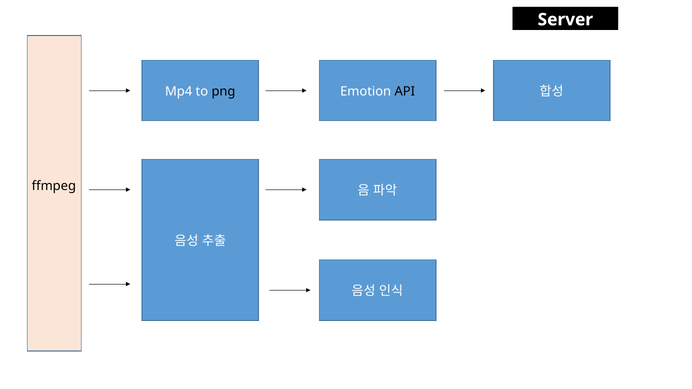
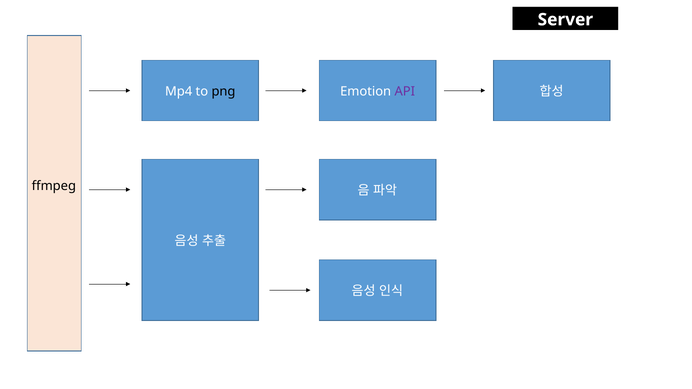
API colour: black -> purple
